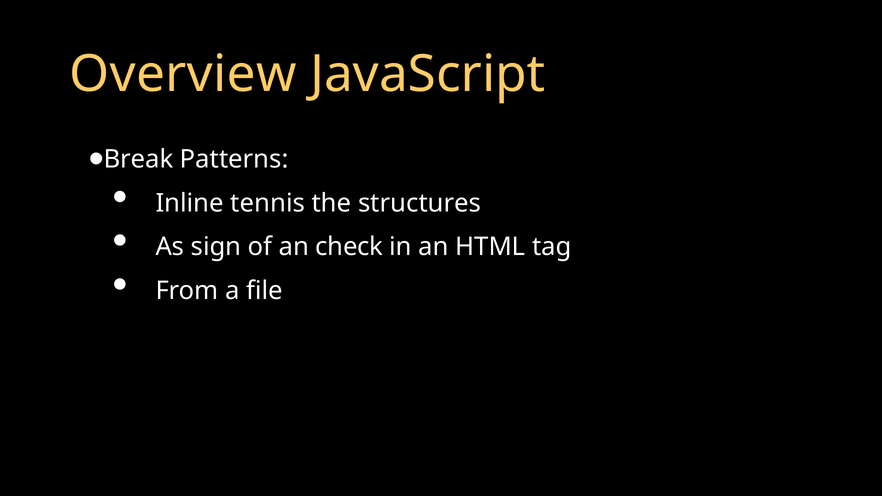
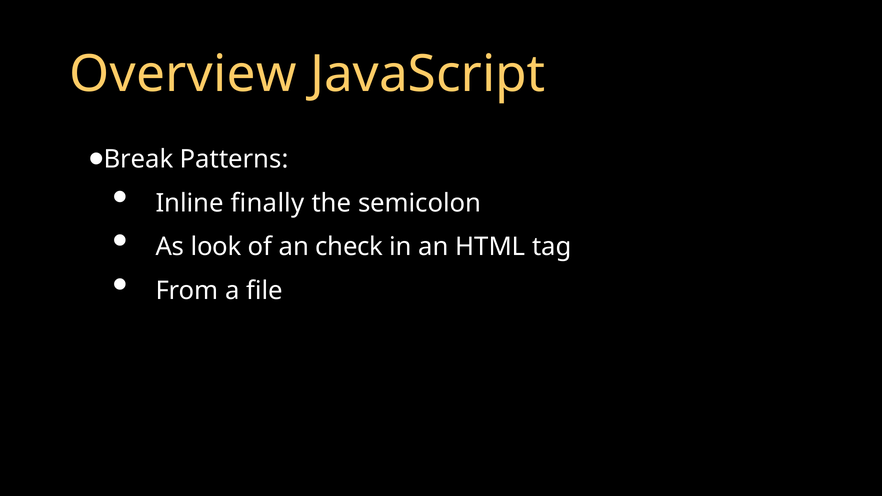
tennis: tennis -> finally
structures: structures -> semicolon
sign: sign -> look
